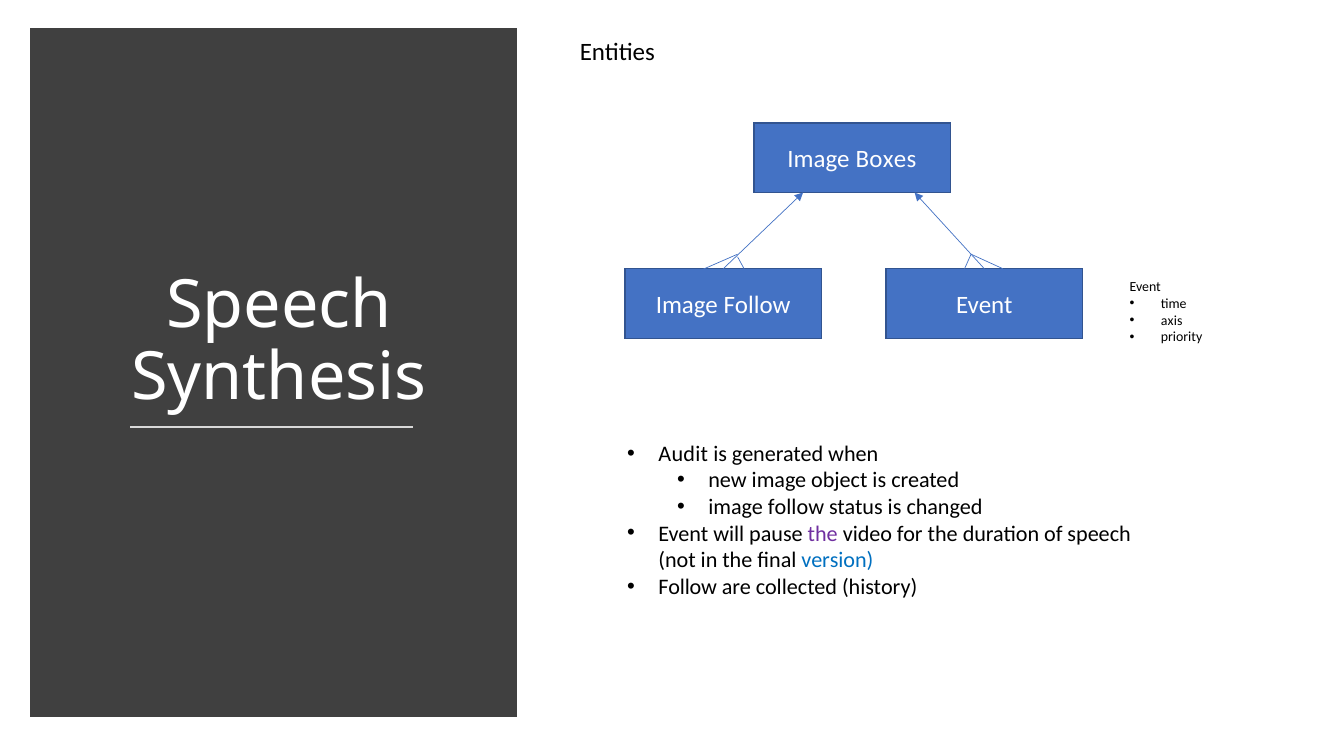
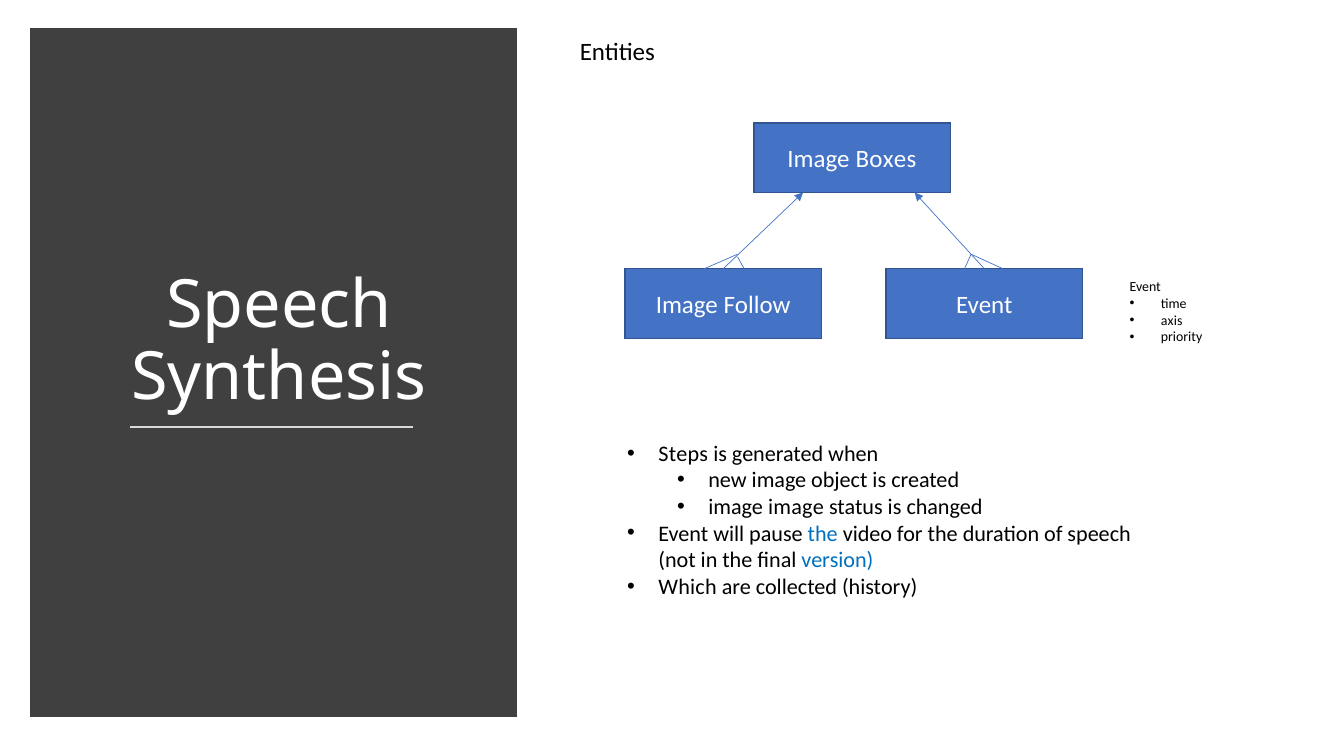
Audit: Audit -> Steps
follow at (796, 507): follow -> image
the at (823, 534) colour: purple -> blue
Follow at (688, 587): Follow -> Which
